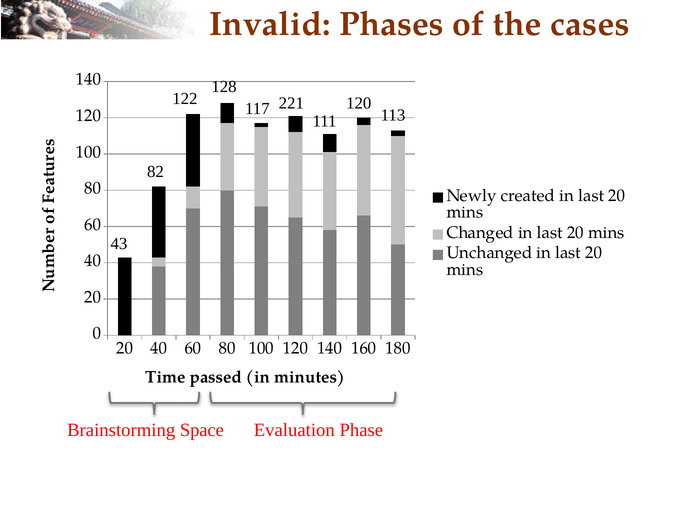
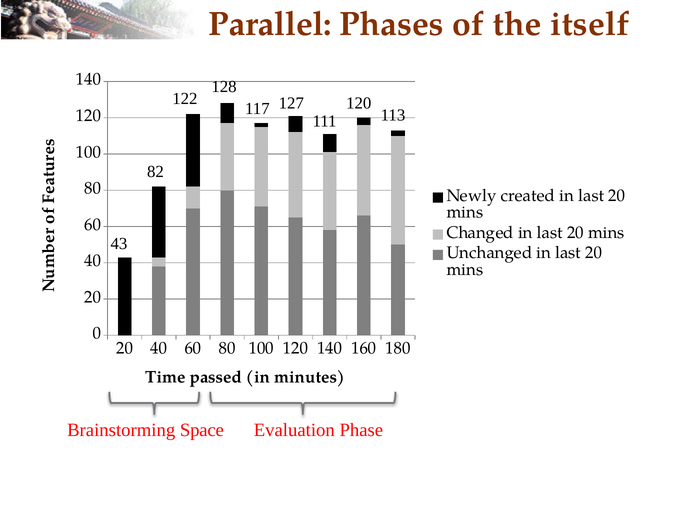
Invalid: Invalid -> Parallel
cases: cases -> itself
221: 221 -> 127
